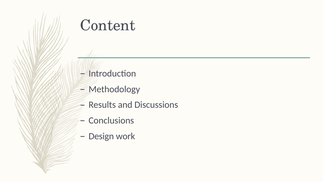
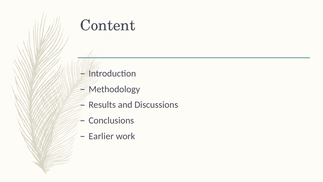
Design: Design -> Earlier
